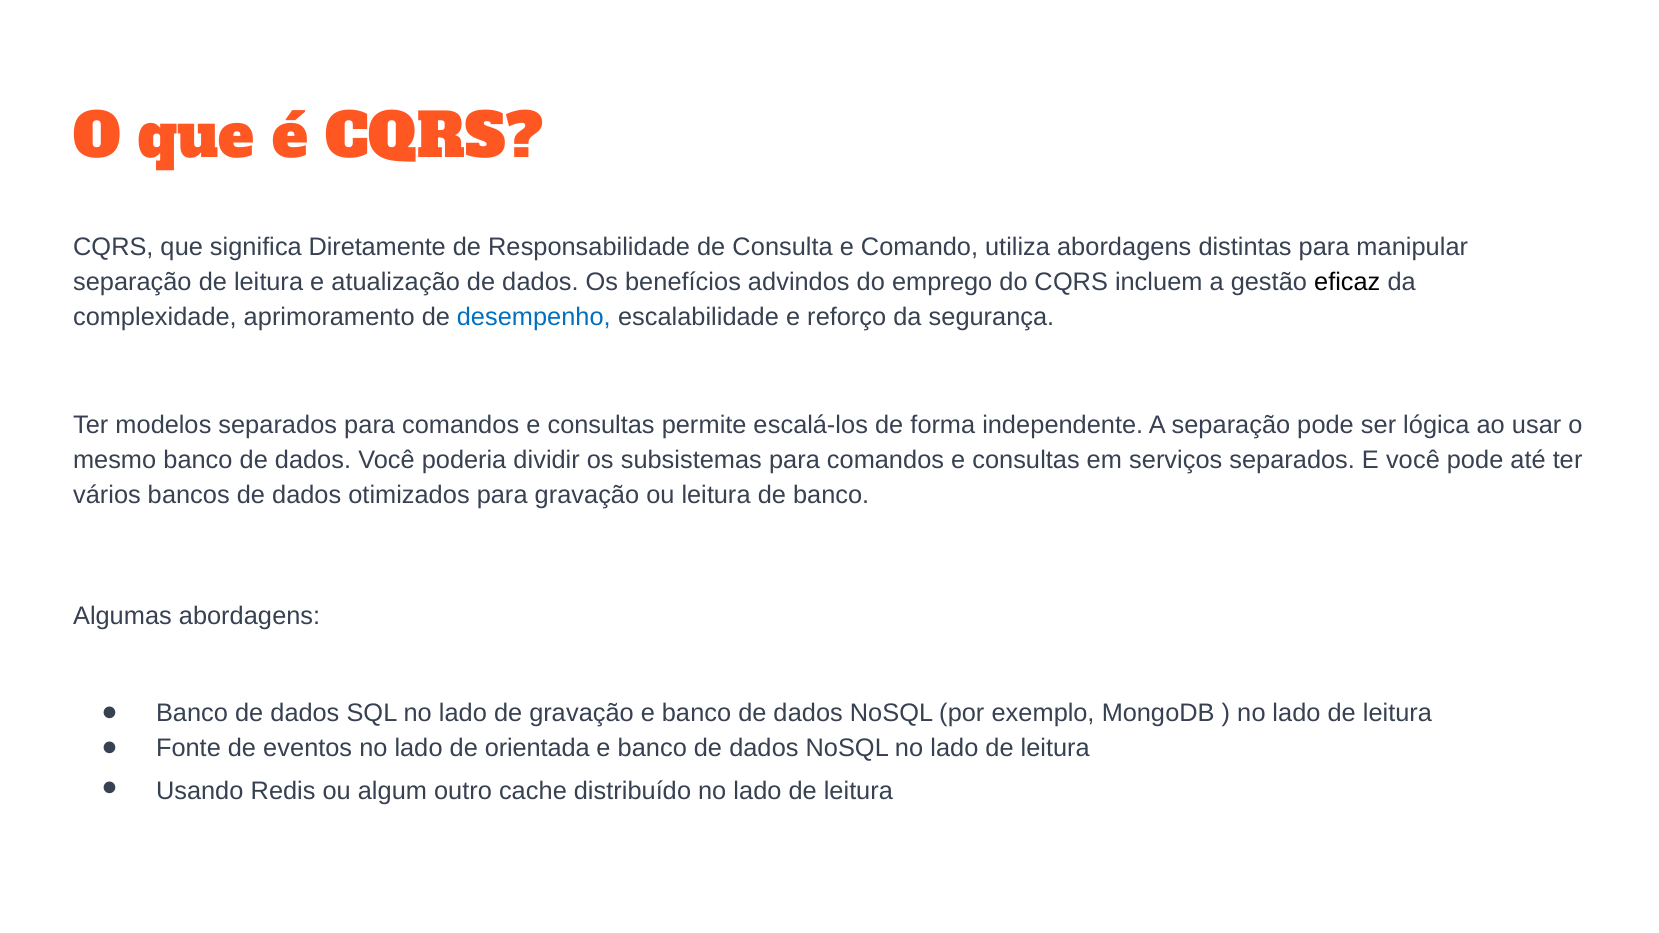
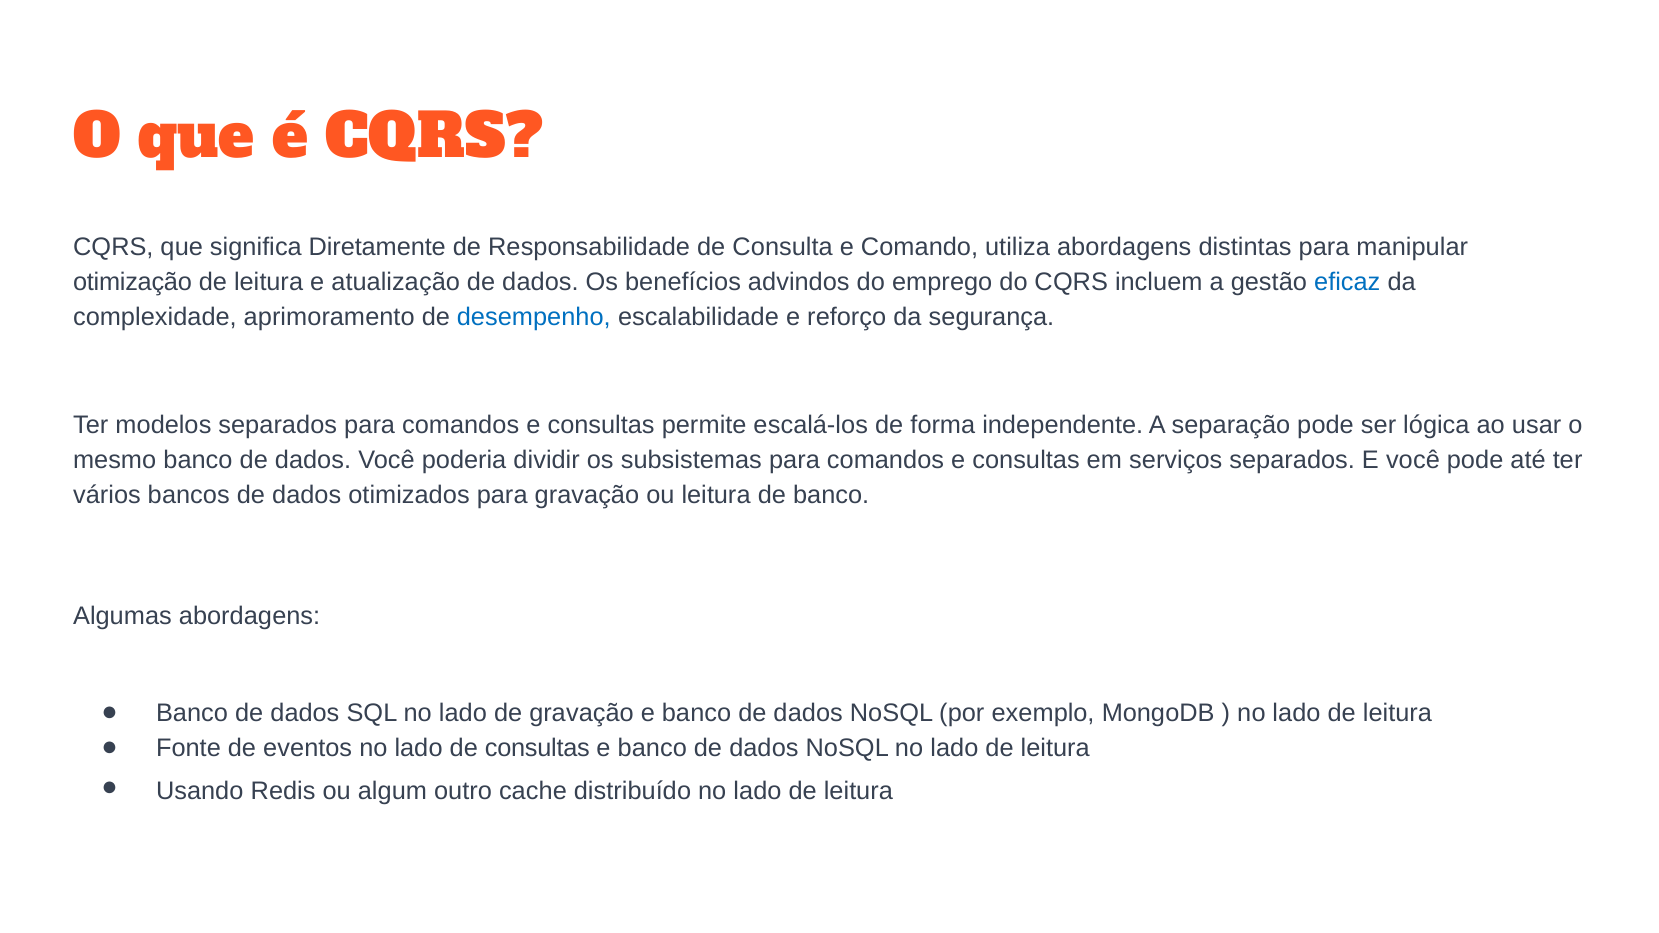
separação at (132, 282): separação -> otimização
eficaz colour: black -> blue
de orientada: orientada -> consultas
